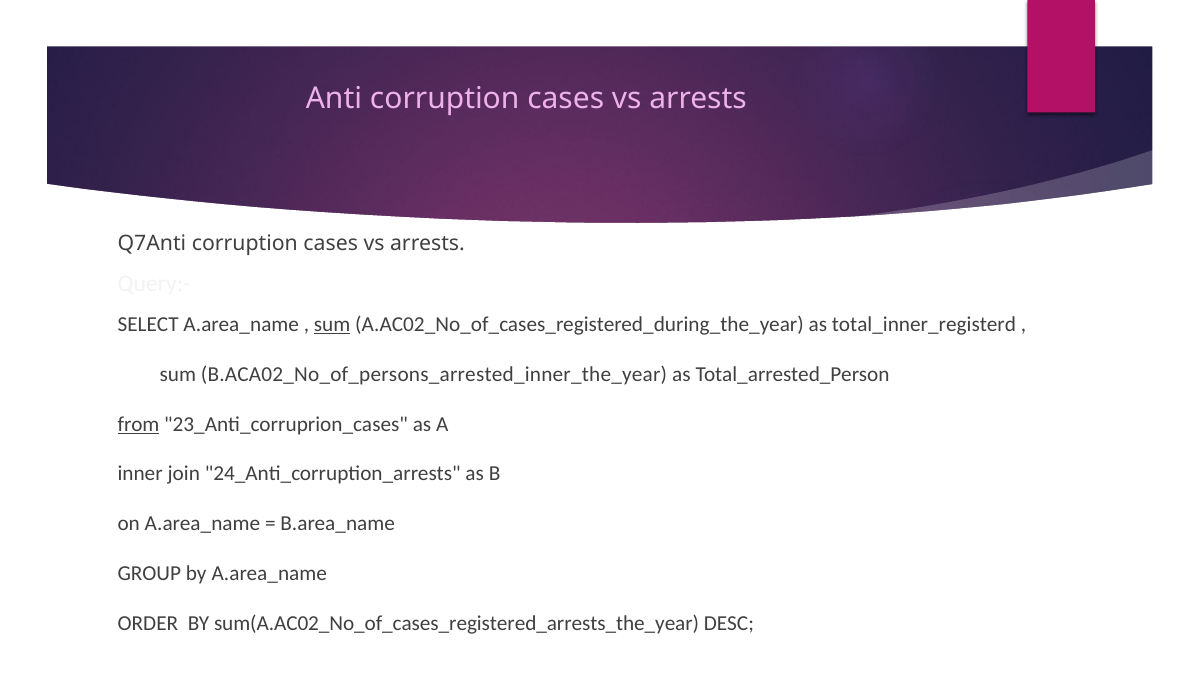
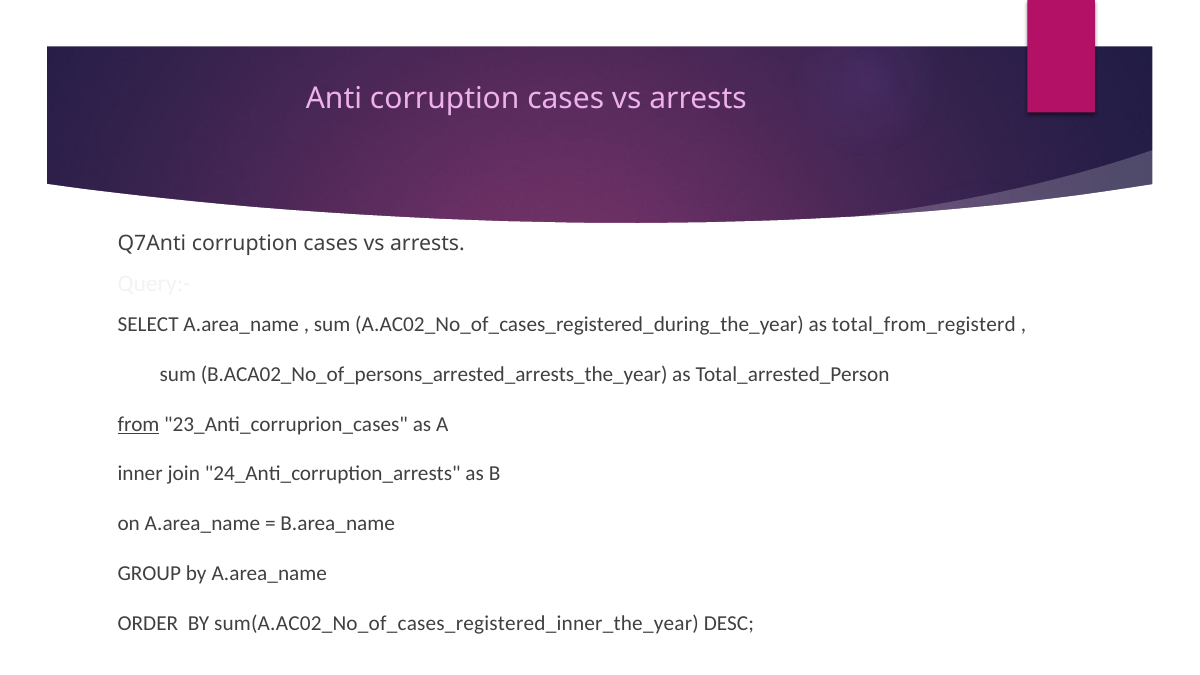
sum at (332, 325) underline: present -> none
total_inner_registerd: total_inner_registerd -> total_from_registerd
B.ACA02_No_of_persons_arrested_inner_the_year: B.ACA02_No_of_persons_arrested_inner_the_year -> B.ACA02_No_of_persons_arrested_arrests_the_year
sum(A.AC02_No_of_cases_registered_arrests_the_year: sum(A.AC02_No_of_cases_registered_arrests_the_year -> sum(A.AC02_No_of_cases_registered_inner_the_year
